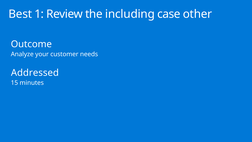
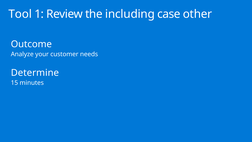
Best: Best -> Tool
Addressed: Addressed -> Determine
